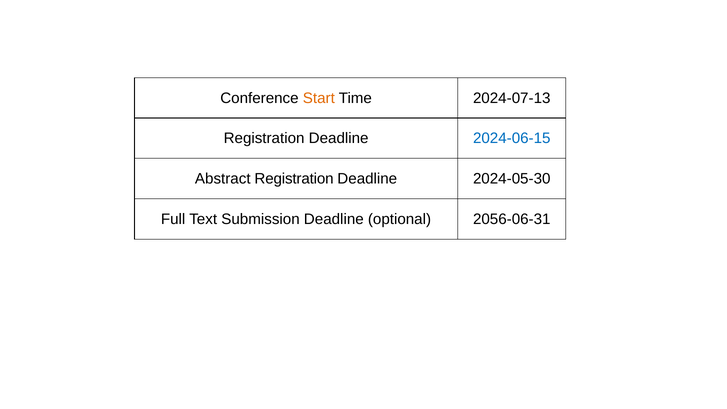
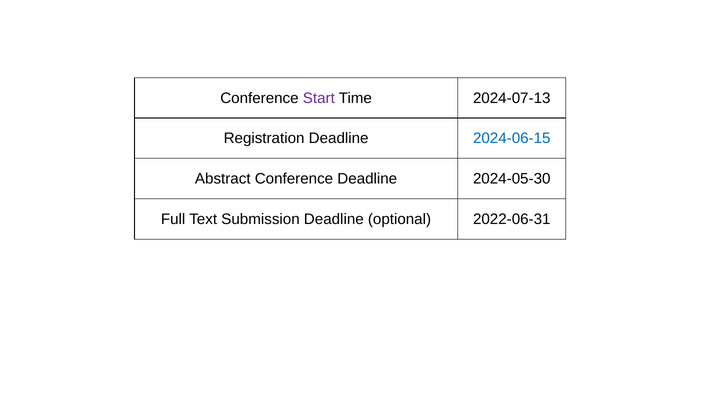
Start colour: orange -> purple
Abstract Registration: Registration -> Conference
2056-06-31: 2056-06-31 -> 2022-06-31
